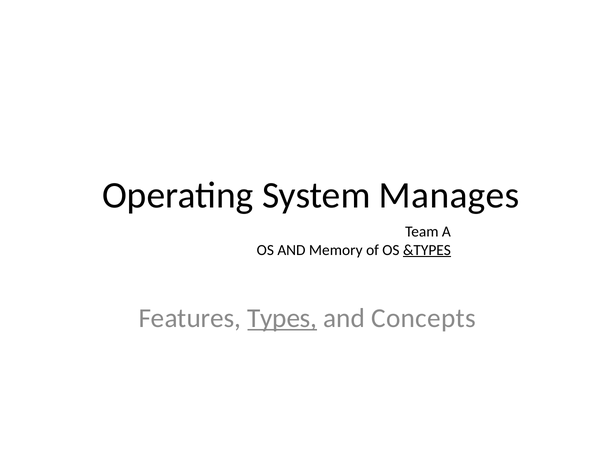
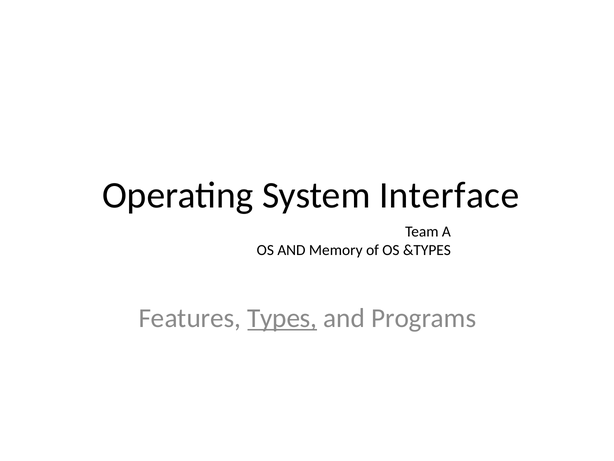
Manages: Manages -> Interface
&TYPES underline: present -> none
Concepts: Concepts -> Programs
